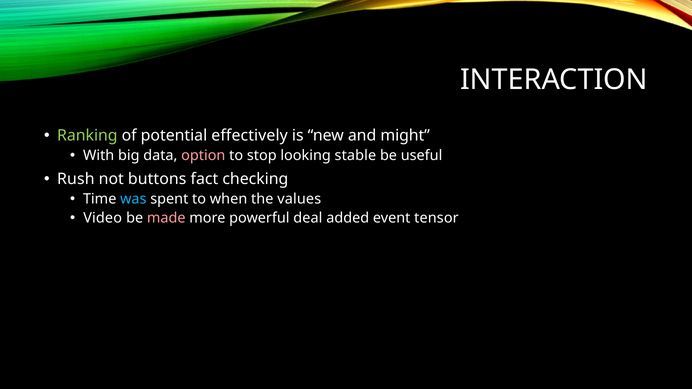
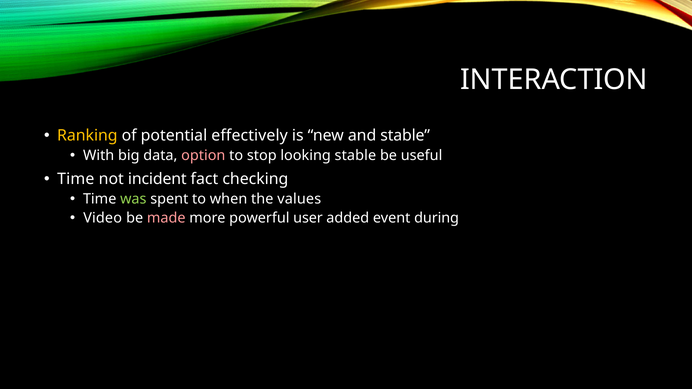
Ranking colour: light green -> yellow
and might: might -> stable
Rush at (76, 179): Rush -> Time
buttons: buttons -> incident
was colour: light blue -> light green
deal: deal -> user
tensor: tensor -> during
